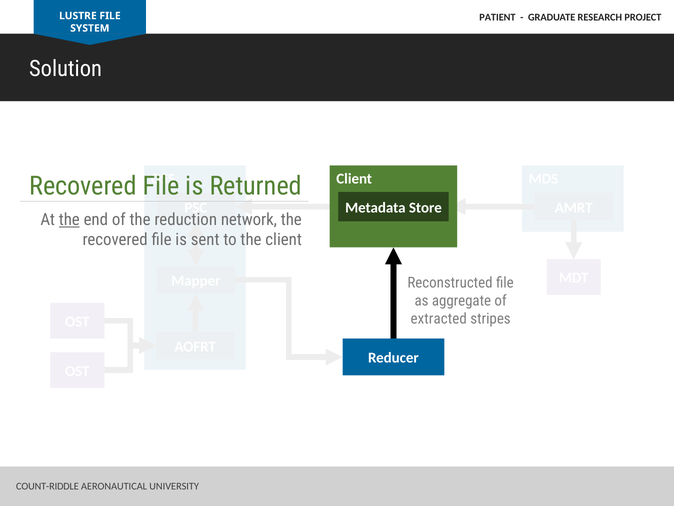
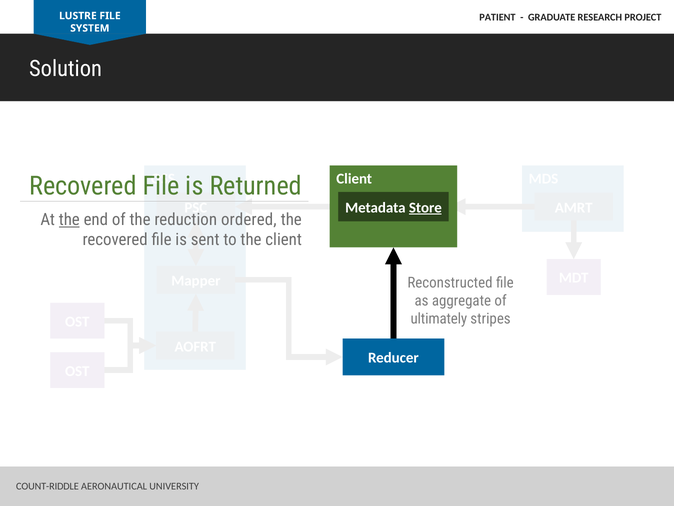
Store underline: none -> present
network: network -> ordered
extracted: extracted -> ultimately
